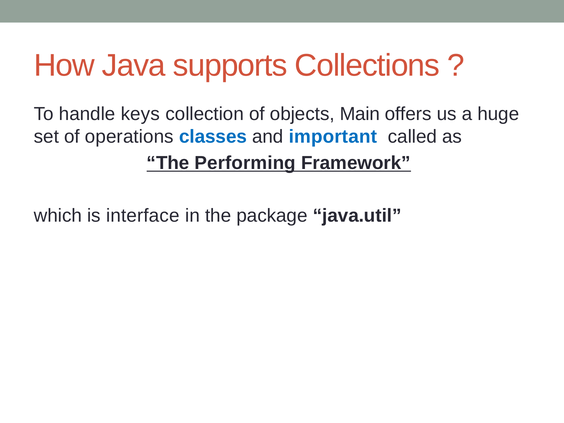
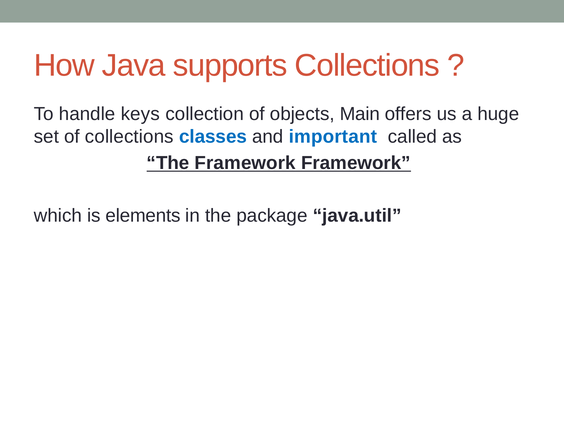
of operations: operations -> collections
The Performing: Performing -> Framework
interface: interface -> elements
